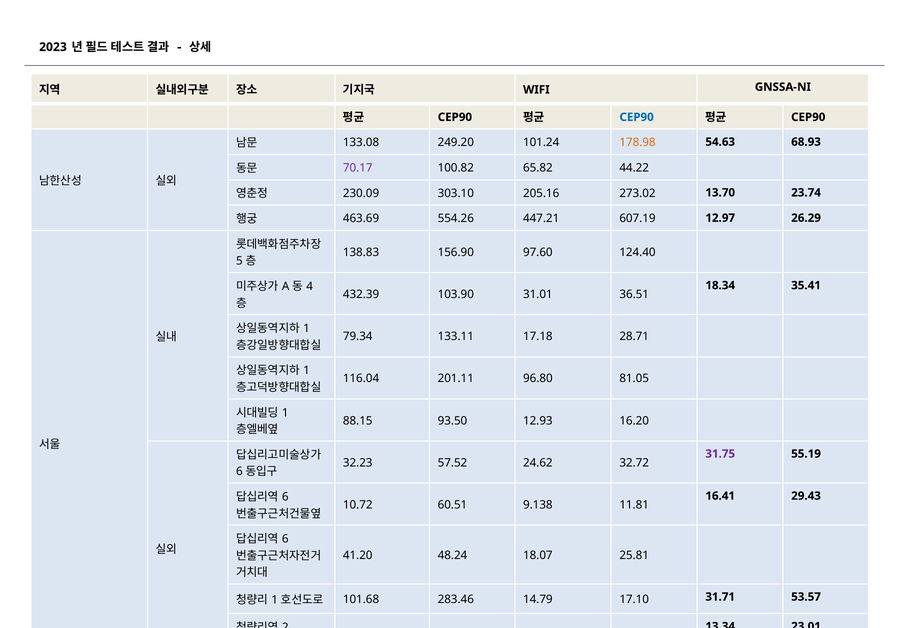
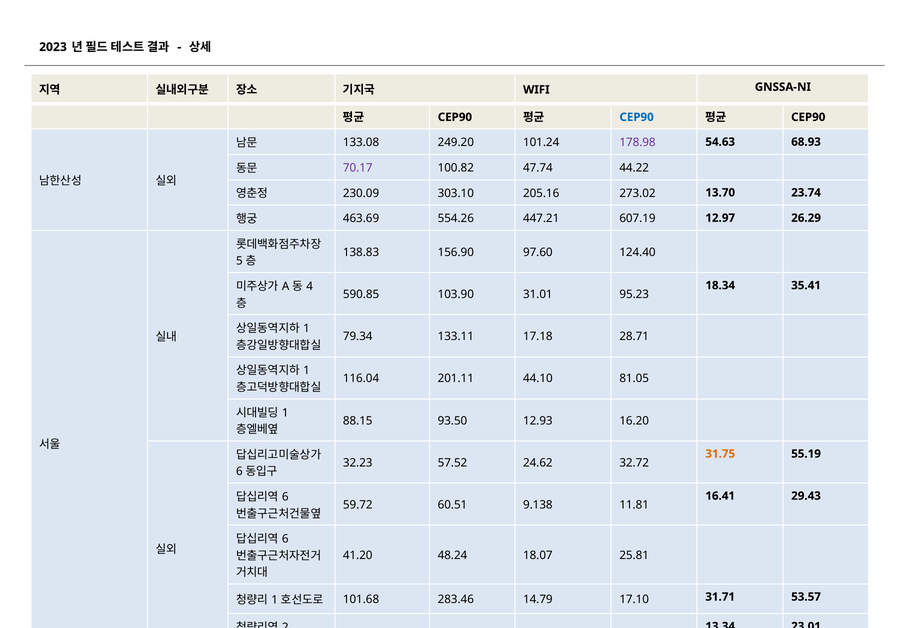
178.98 colour: orange -> purple
65.82: 65.82 -> 47.74
432.39: 432.39 -> 590.85
36.51: 36.51 -> 95.23
96.80: 96.80 -> 44.10
31.75 colour: purple -> orange
10.72: 10.72 -> 59.72
